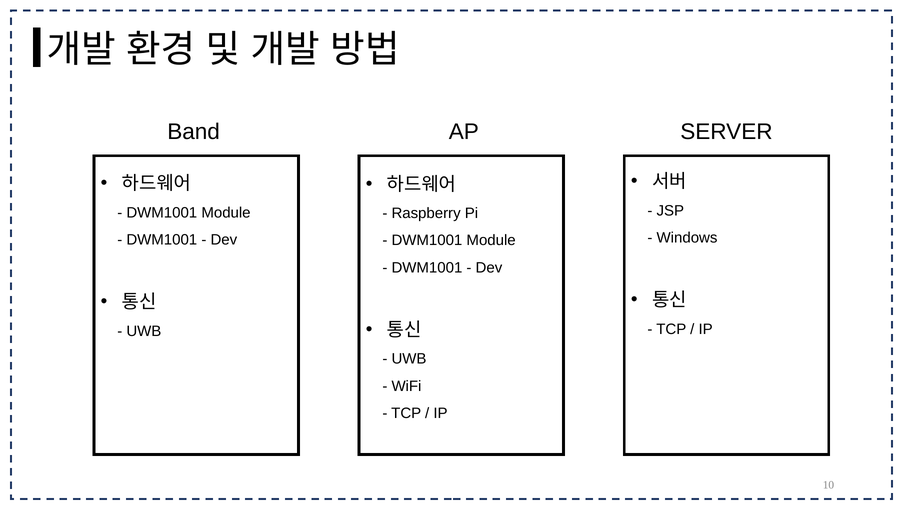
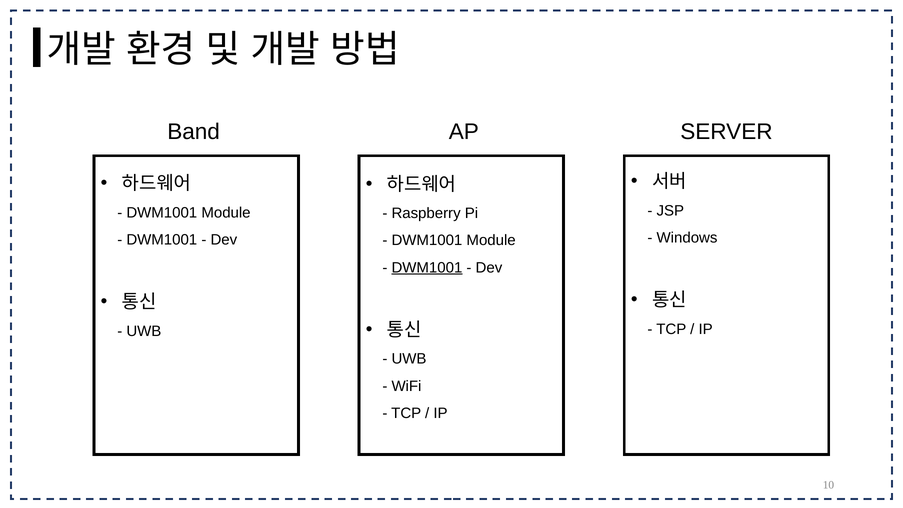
DWM1001 at (427, 268) underline: none -> present
